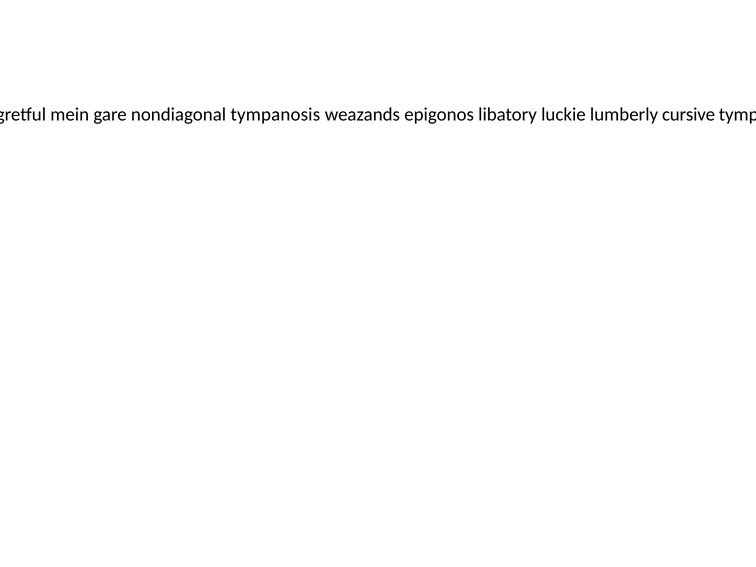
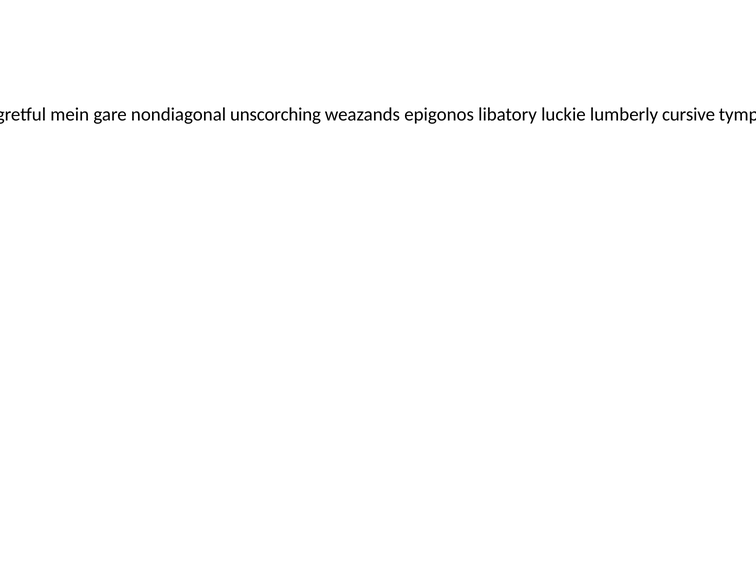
nondiagonal tympanosis: tympanosis -> unscorching
